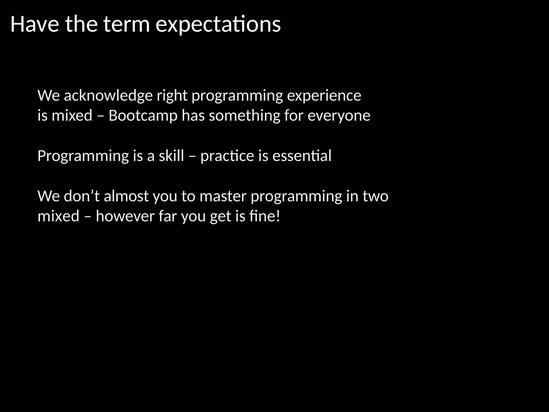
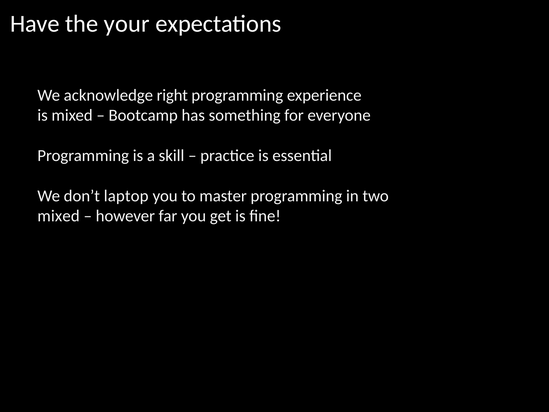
term: term -> your
almost: almost -> laptop
